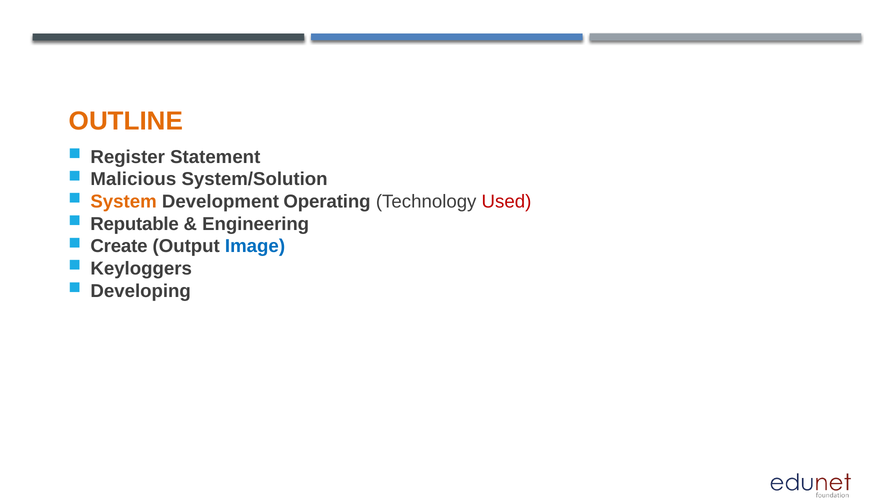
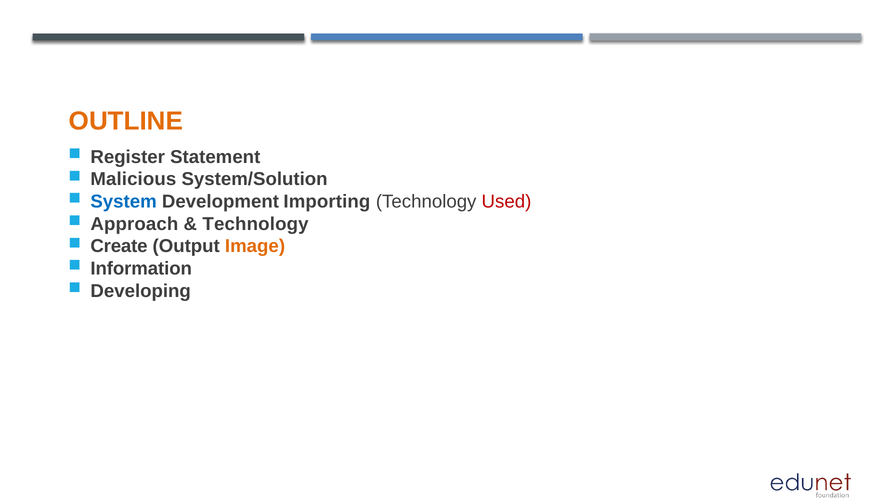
System colour: orange -> blue
Operating: Operating -> Importing
Reputable: Reputable -> Approach
Engineering at (256, 224): Engineering -> Technology
Image colour: blue -> orange
Keyloggers: Keyloggers -> Information
